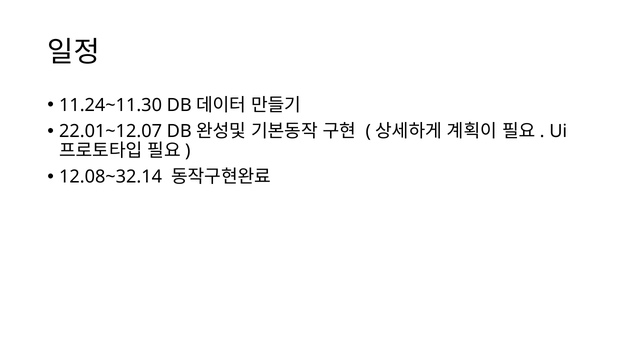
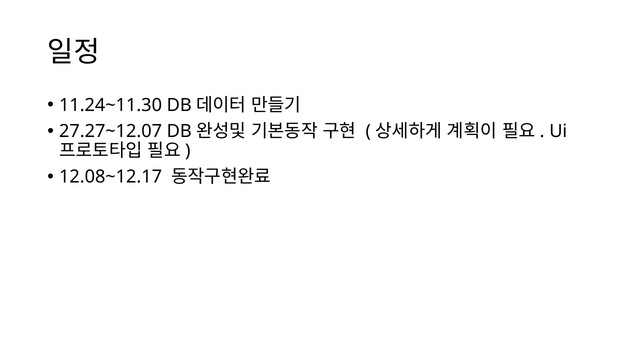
22.01~12.07: 22.01~12.07 -> 27.27~12.07
12.08~32.14: 12.08~32.14 -> 12.08~12.17
